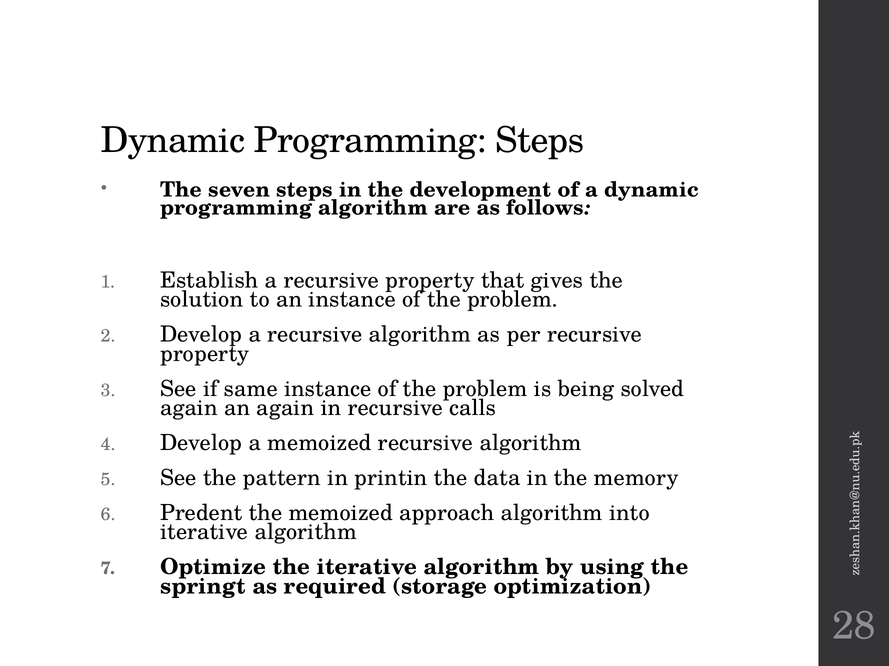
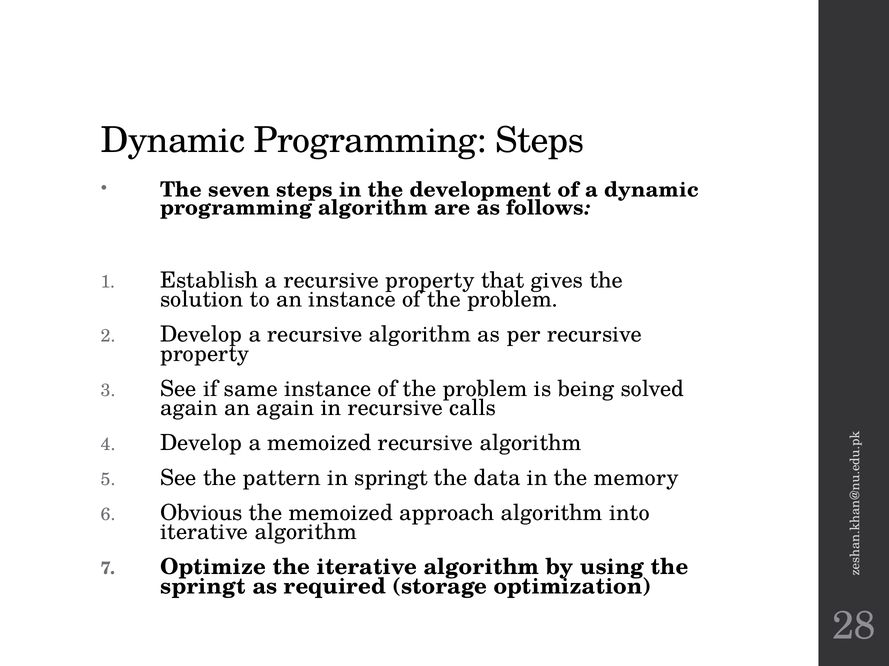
in printin: printin -> springt
Predent: Predent -> Obvious
